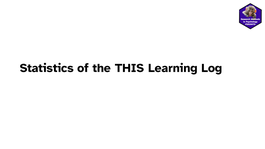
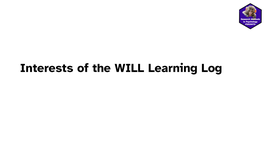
Statistics: Statistics -> Interests
THIS: THIS -> WILL
